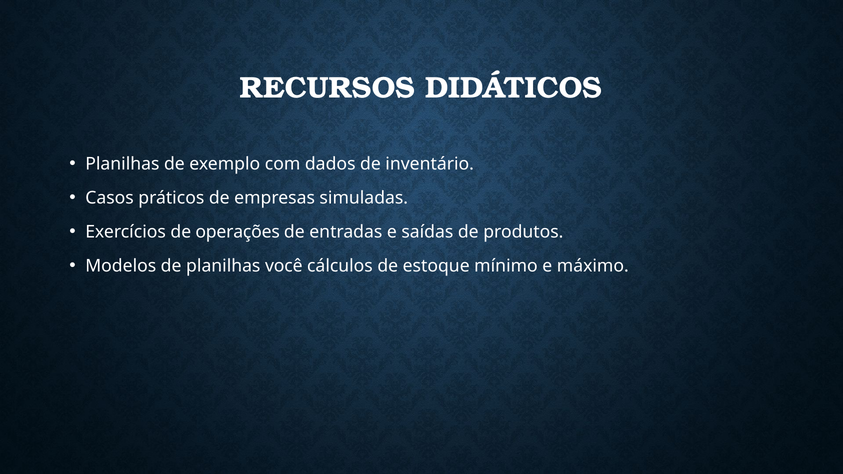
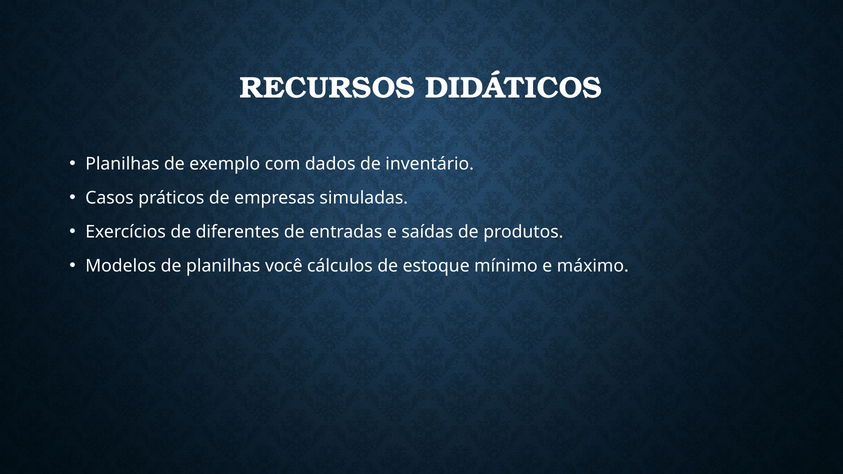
operações: operações -> diferentes
